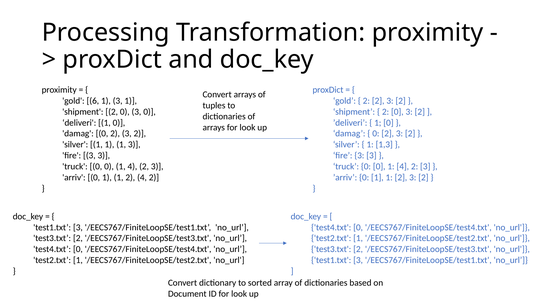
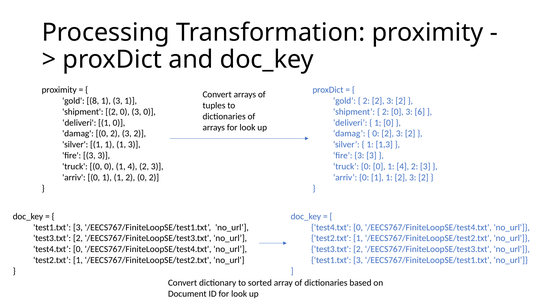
6: 6 -> 8
0 3 2: 2 -> 6
1 2 4: 4 -> 0
